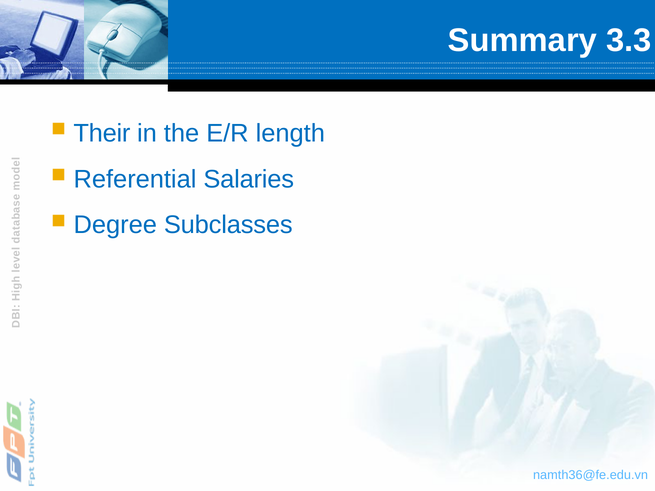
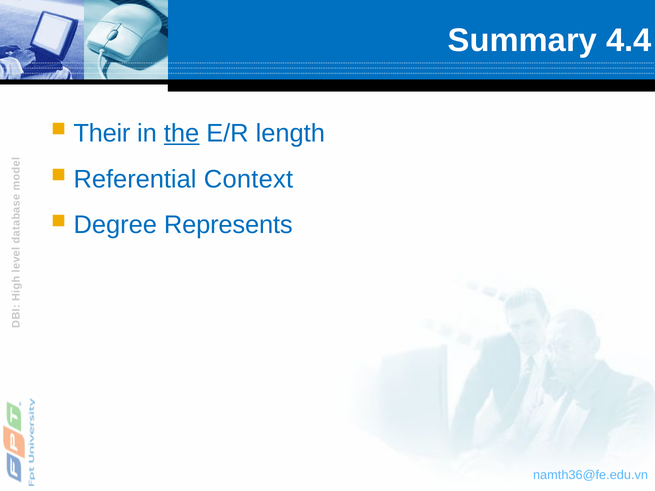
3.3: 3.3 -> 4.4
the underline: none -> present
Salaries: Salaries -> Context
Subclasses: Subclasses -> Represents
